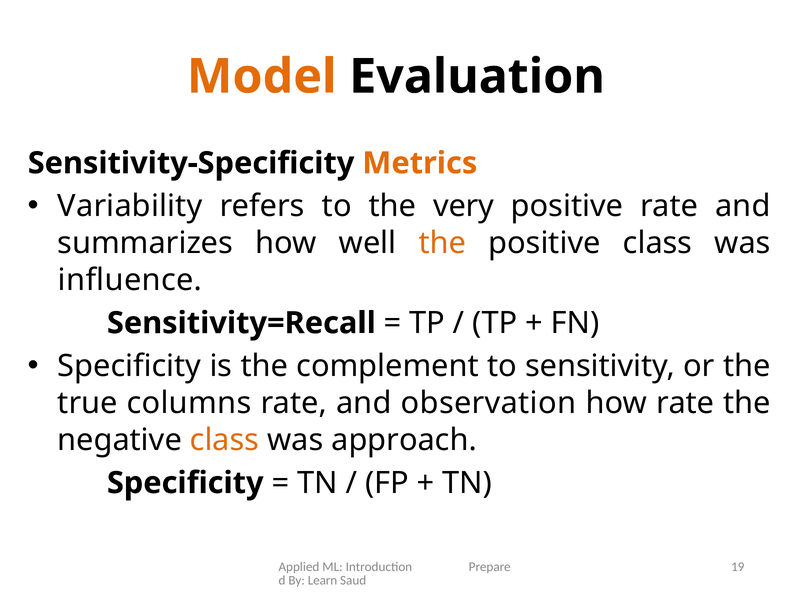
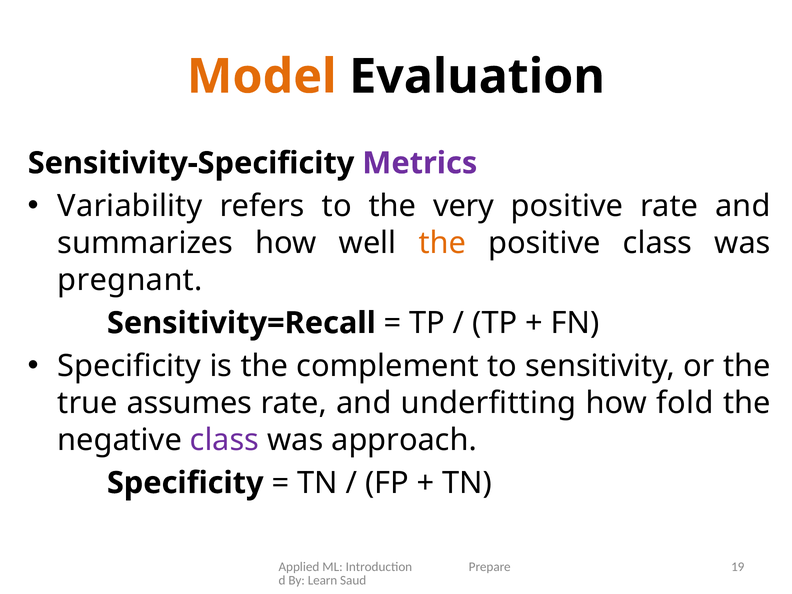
Metrics colour: orange -> purple
influence: influence -> pregnant
columns: columns -> assumes
observation: observation -> underfitting
how rate: rate -> fold
class at (225, 440) colour: orange -> purple
